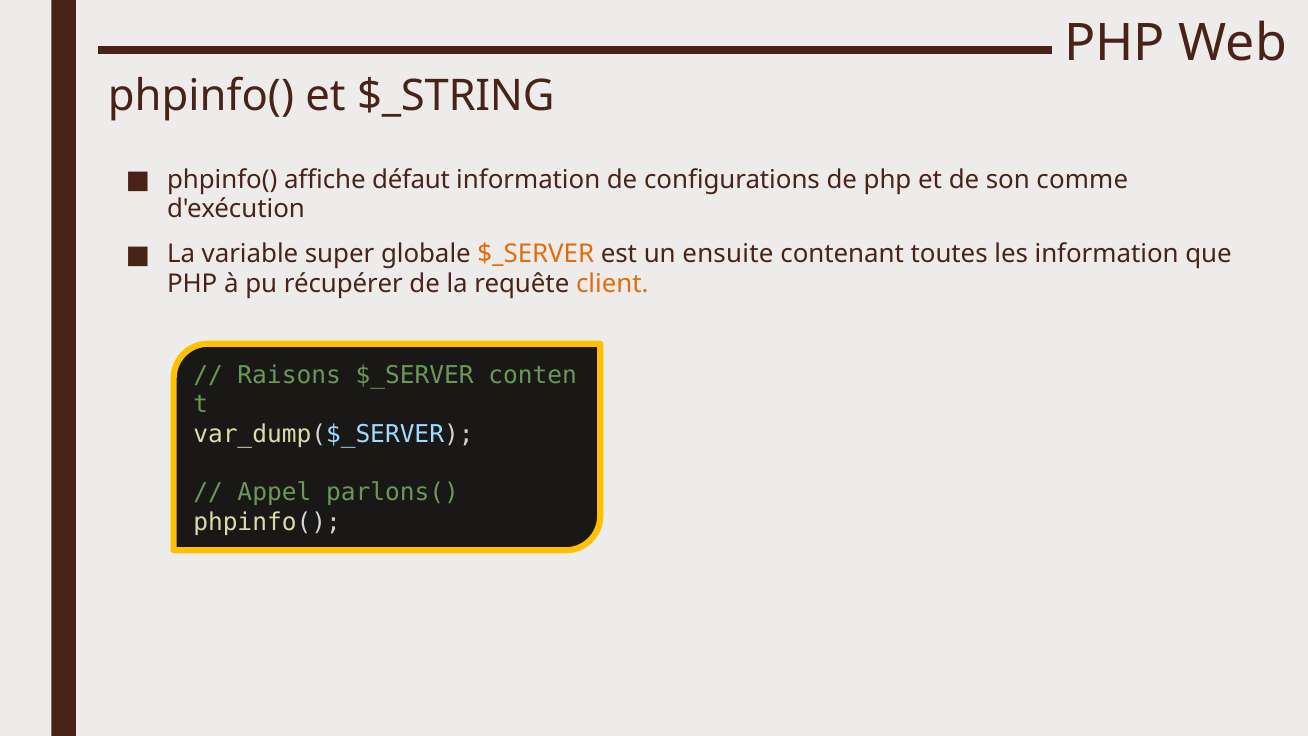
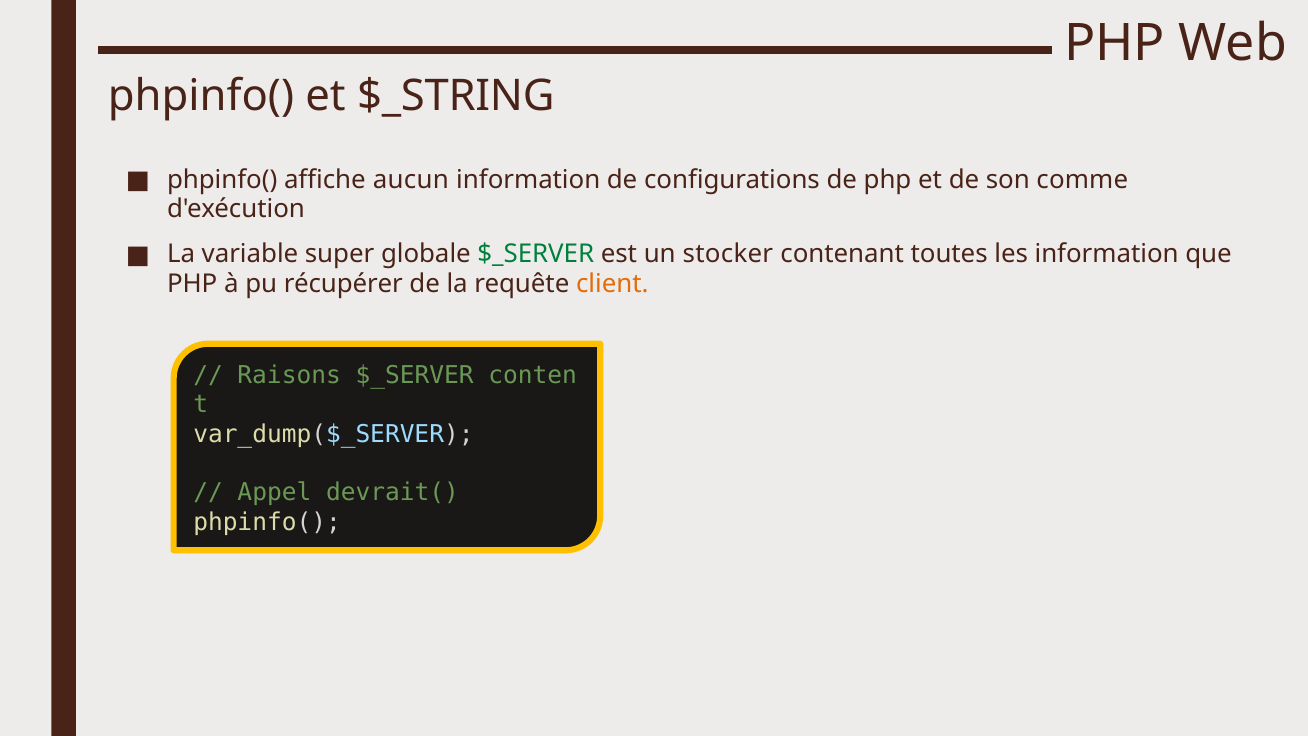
défaut: défaut -> aucun
$_SERVER at (536, 254) colour: orange -> green
ensuite: ensuite -> stocker
parlons(: parlons( -> devrait(
